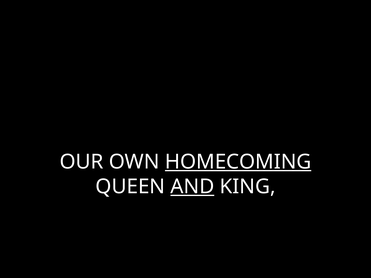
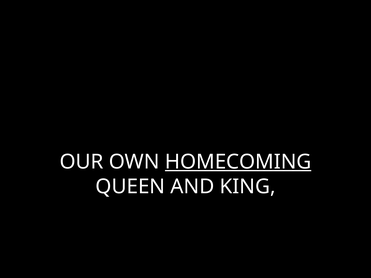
AND underline: present -> none
